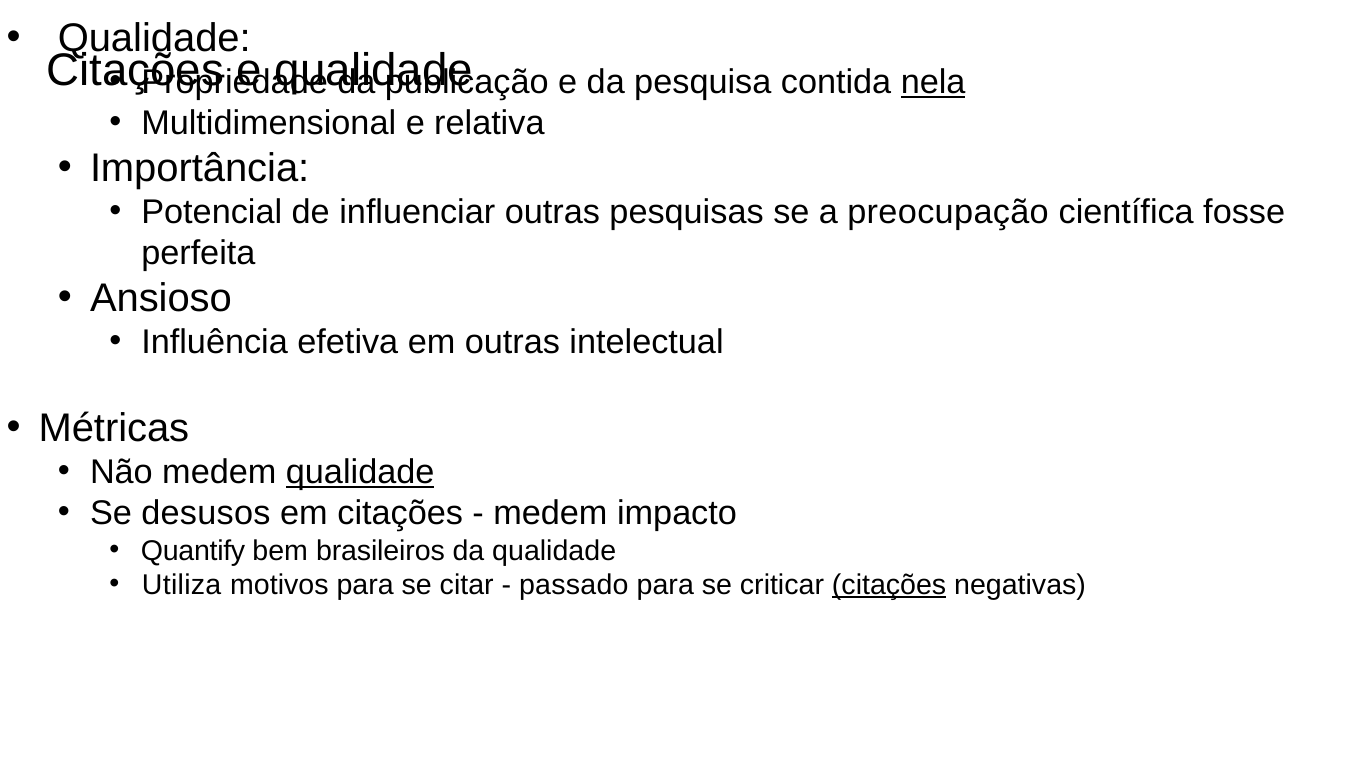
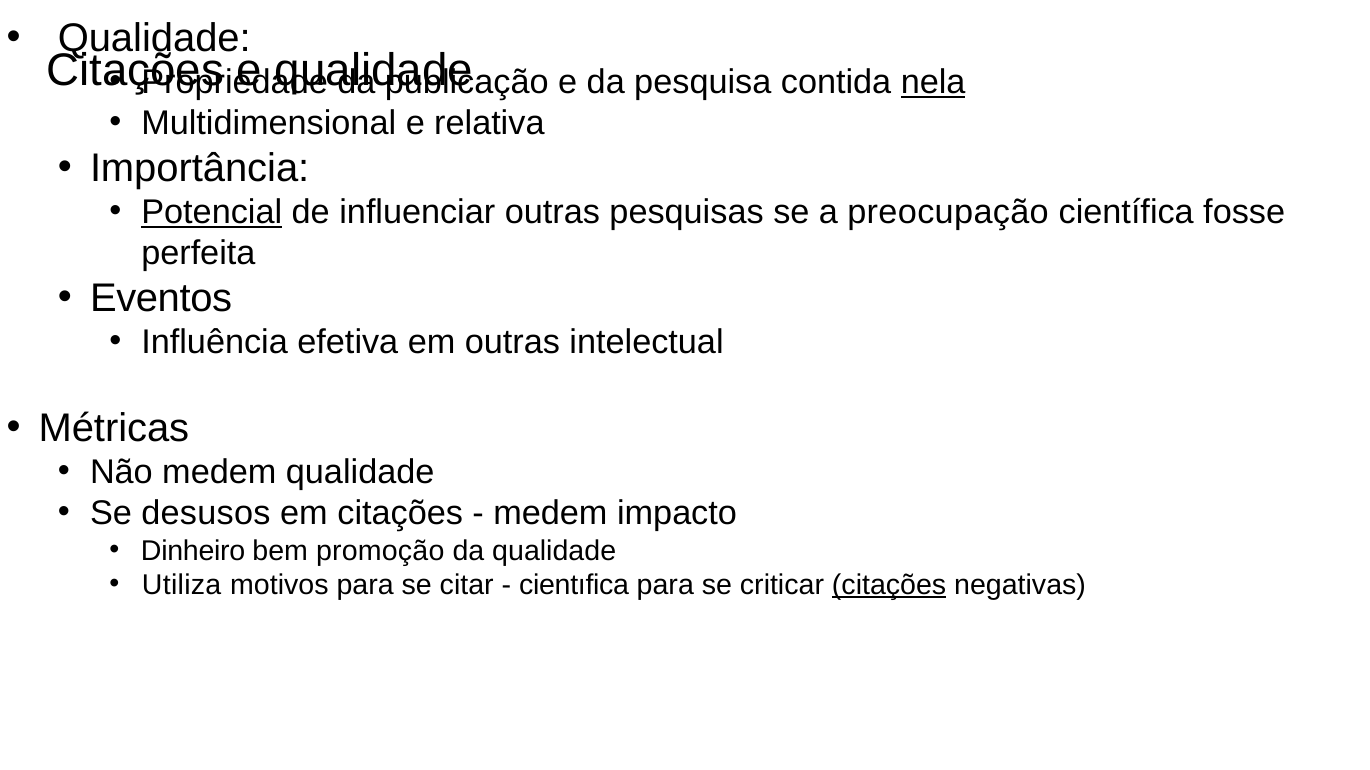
Potencial underline: none -> present
Ansioso: Ansioso -> Eventos
qualidade at (360, 473) underline: present -> none
Quantify: Quantify -> Dinheiro
brasileiros: brasileiros -> promoção
passado: passado -> cientıfica
